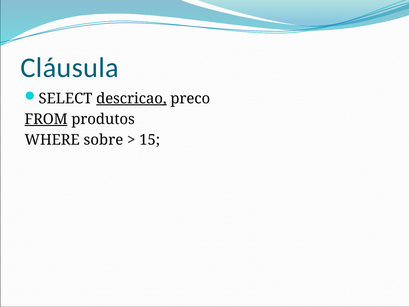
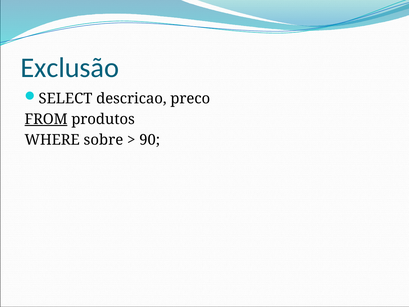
Cláusula: Cláusula -> Exclusão
descricao underline: present -> none
15: 15 -> 90
